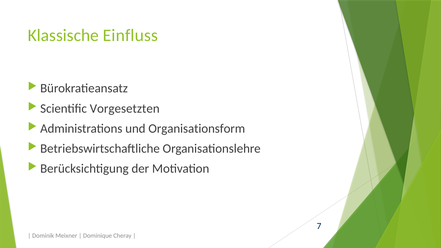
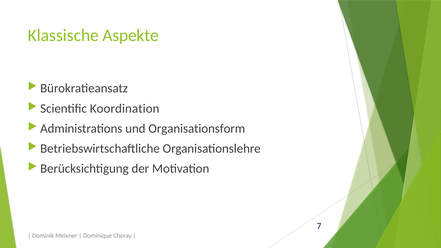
Einfluss: Einfluss -> Aspekte
Vorgesetzten: Vorgesetzten -> Koordination
